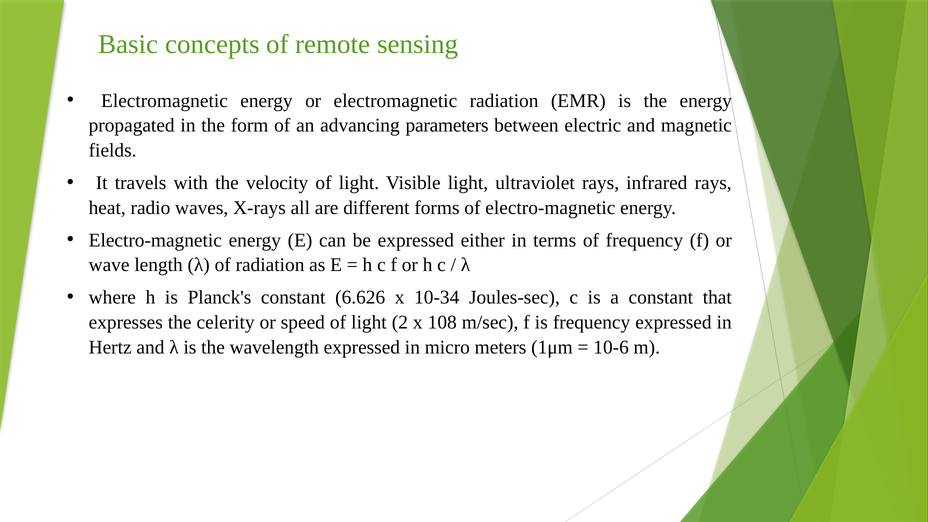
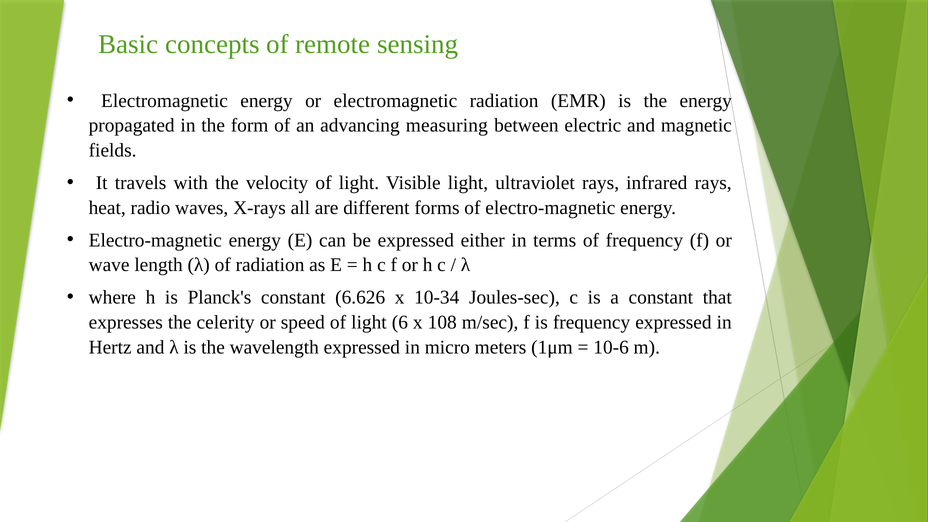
parameters: parameters -> measuring
2: 2 -> 6
